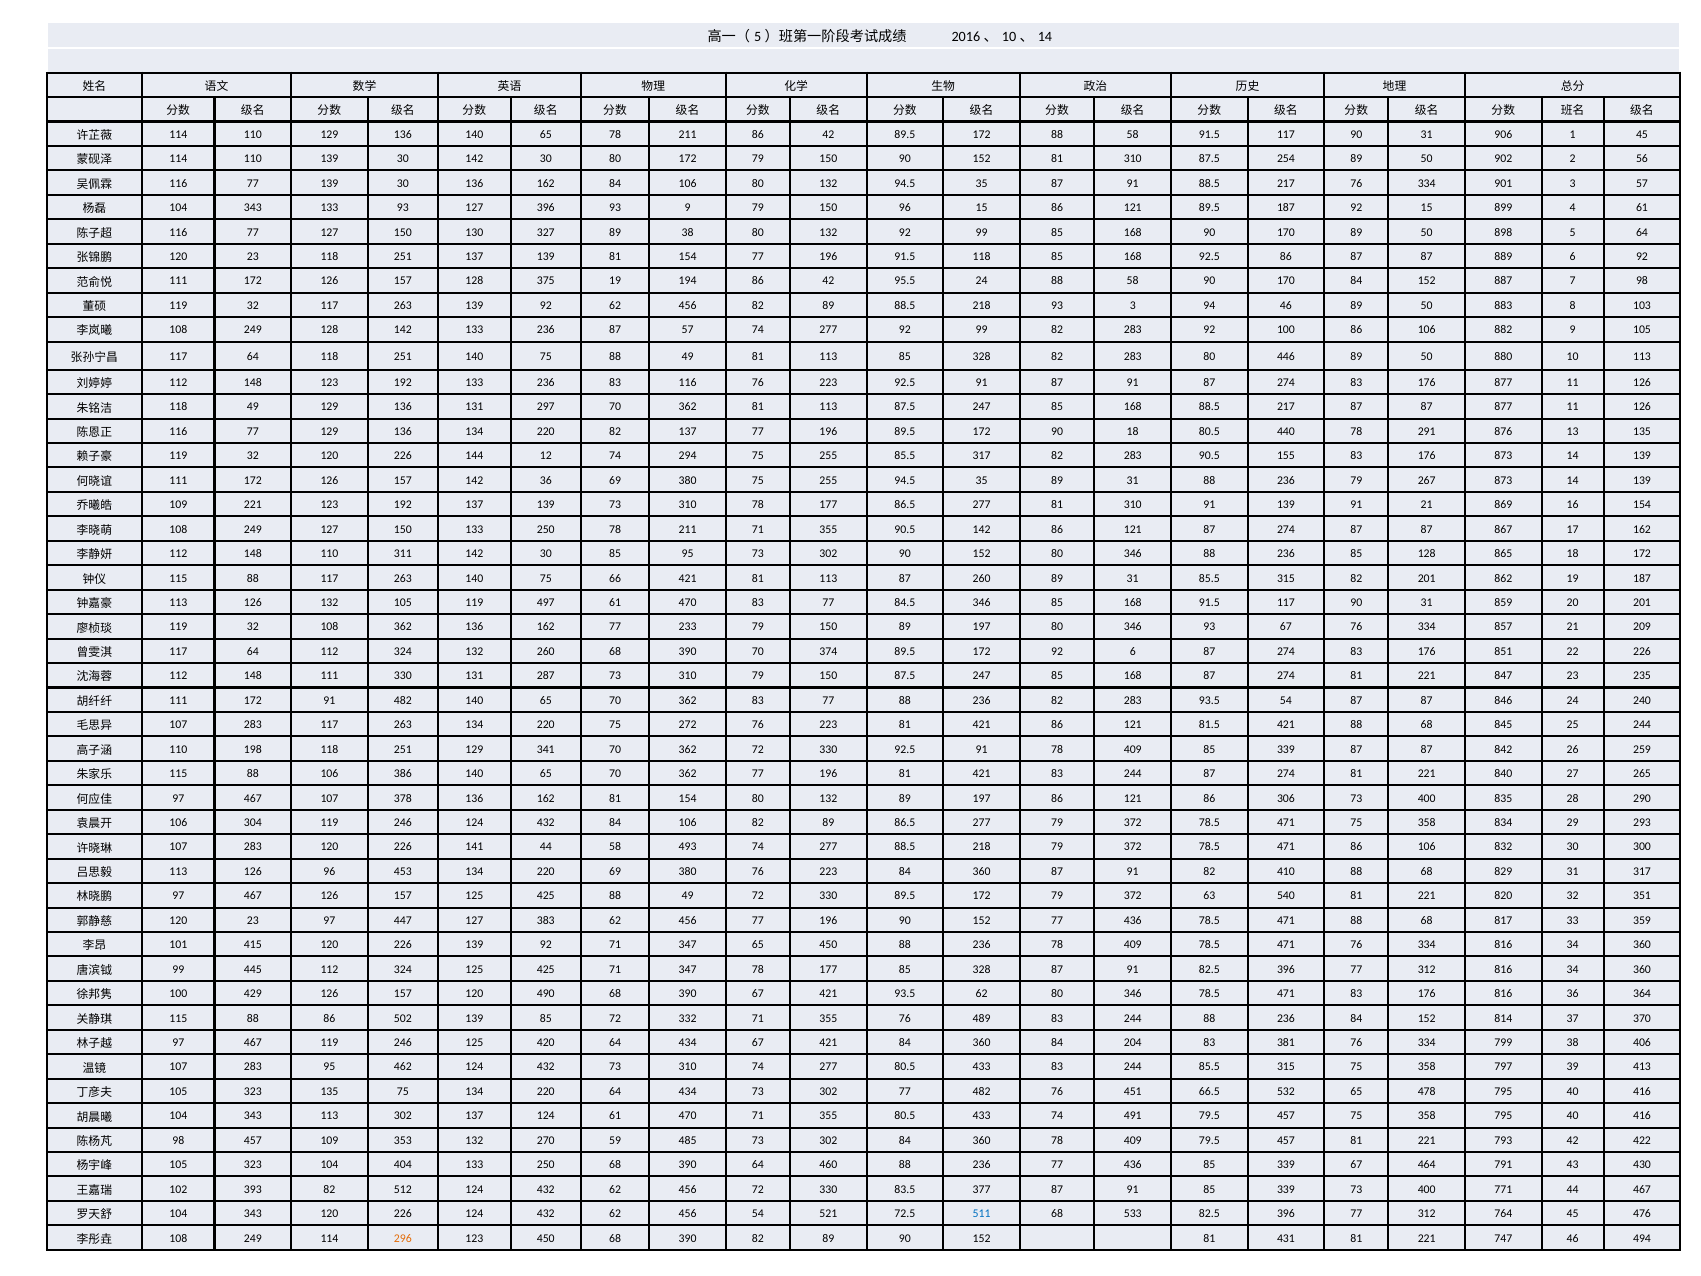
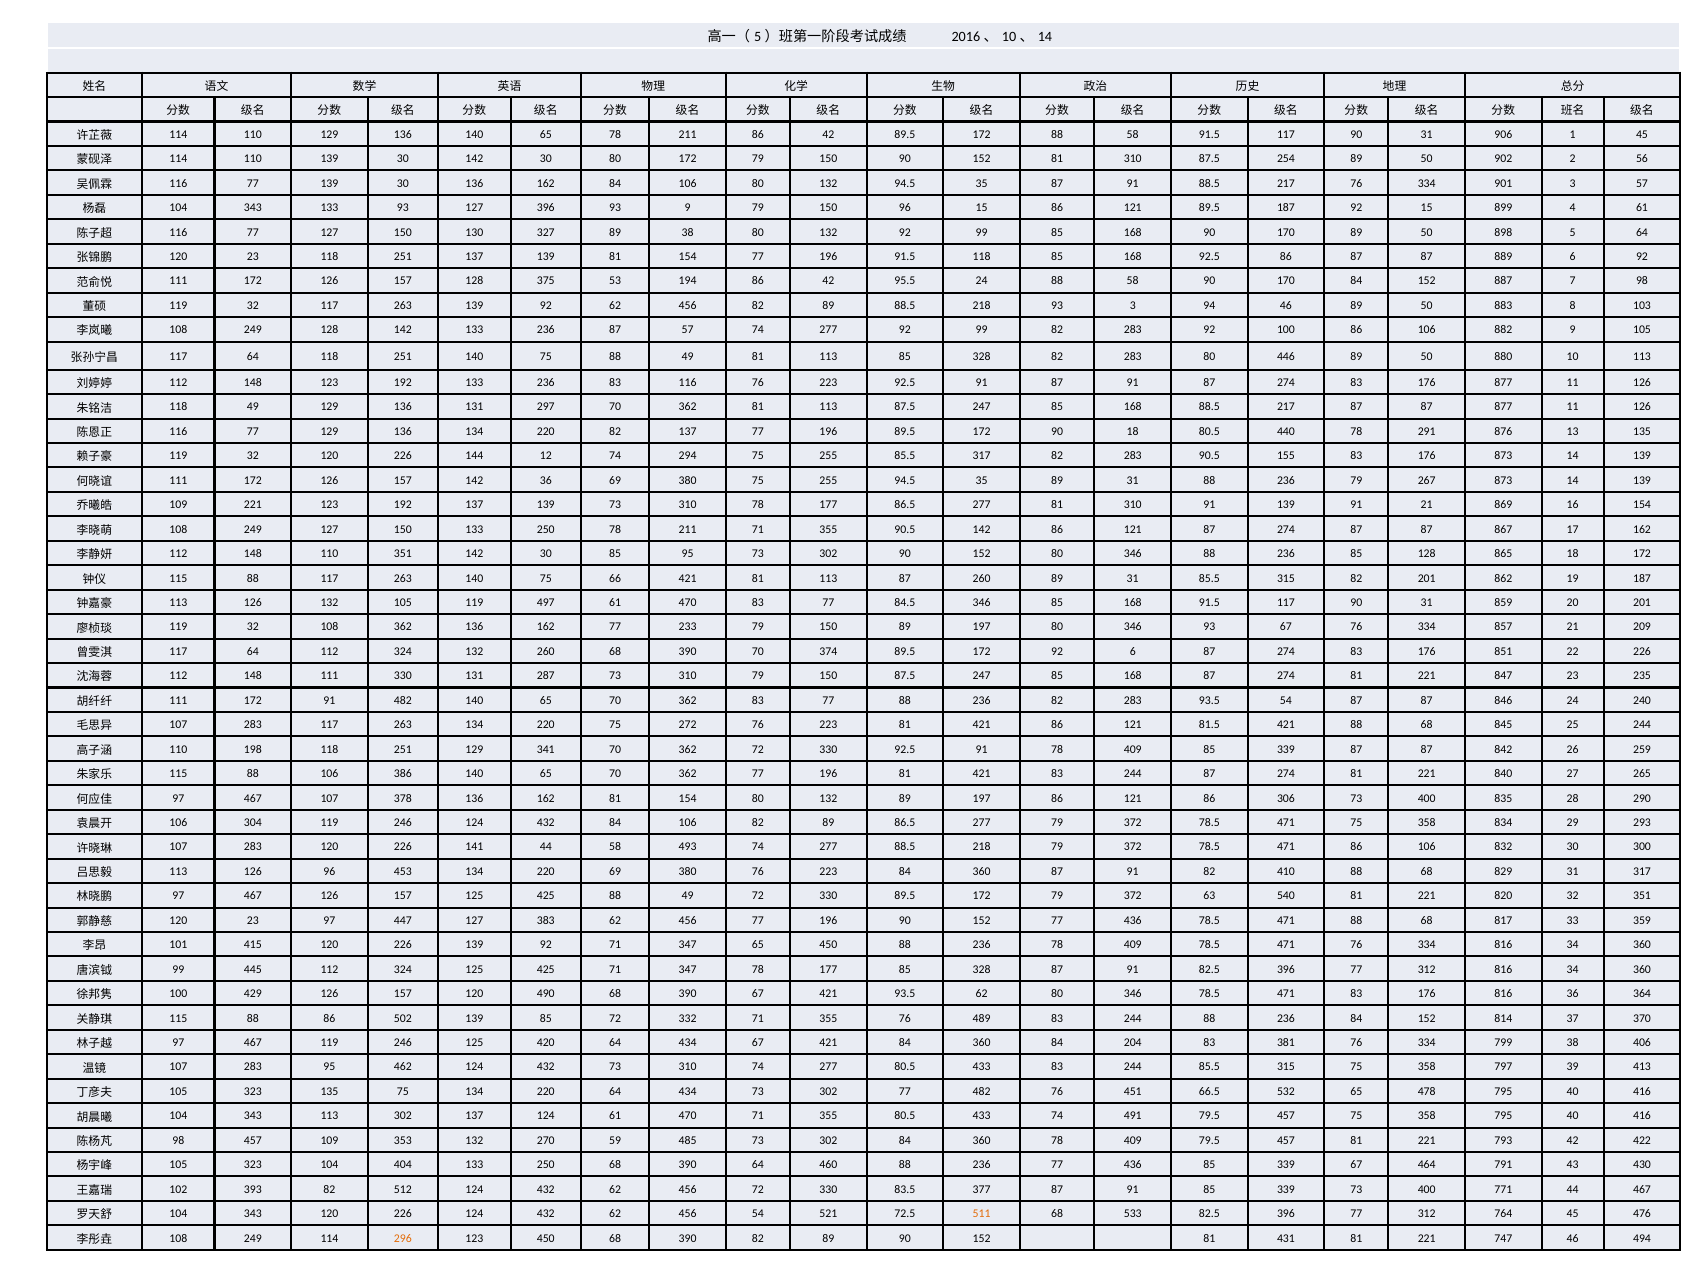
375 19: 19 -> 53
110 311: 311 -> 351
511 colour: blue -> orange
